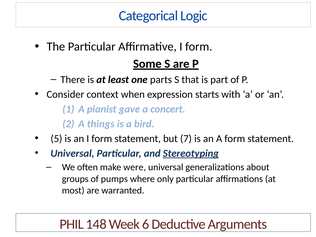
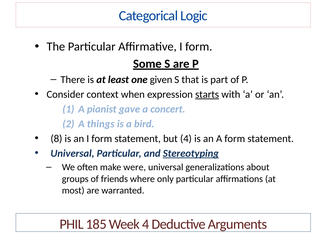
parts: parts -> given
starts underline: none -> present
5: 5 -> 8
but 7: 7 -> 4
pumps: pumps -> friends
148: 148 -> 185
Week 6: 6 -> 4
